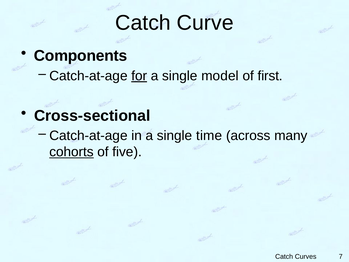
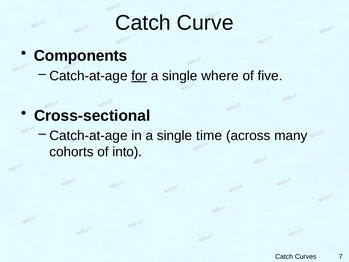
model: model -> where
first: first -> five
cohorts underline: present -> none
five: five -> into
